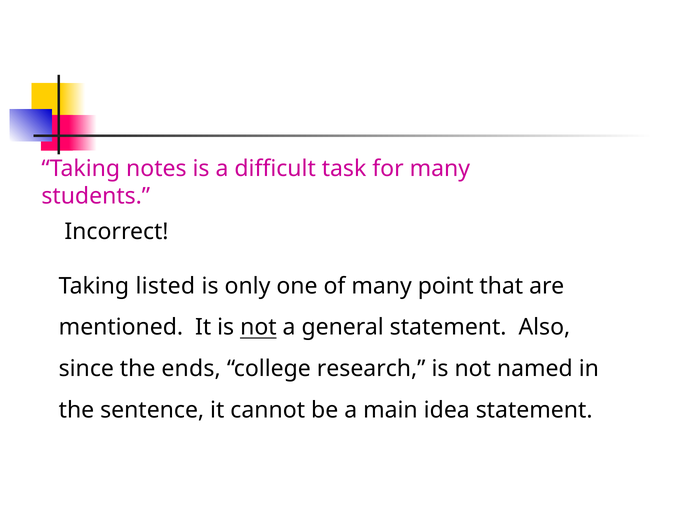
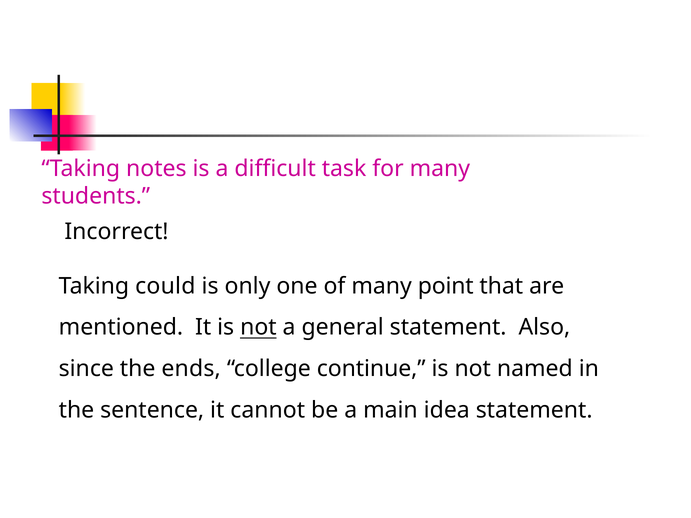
listed: listed -> could
research: research -> continue
